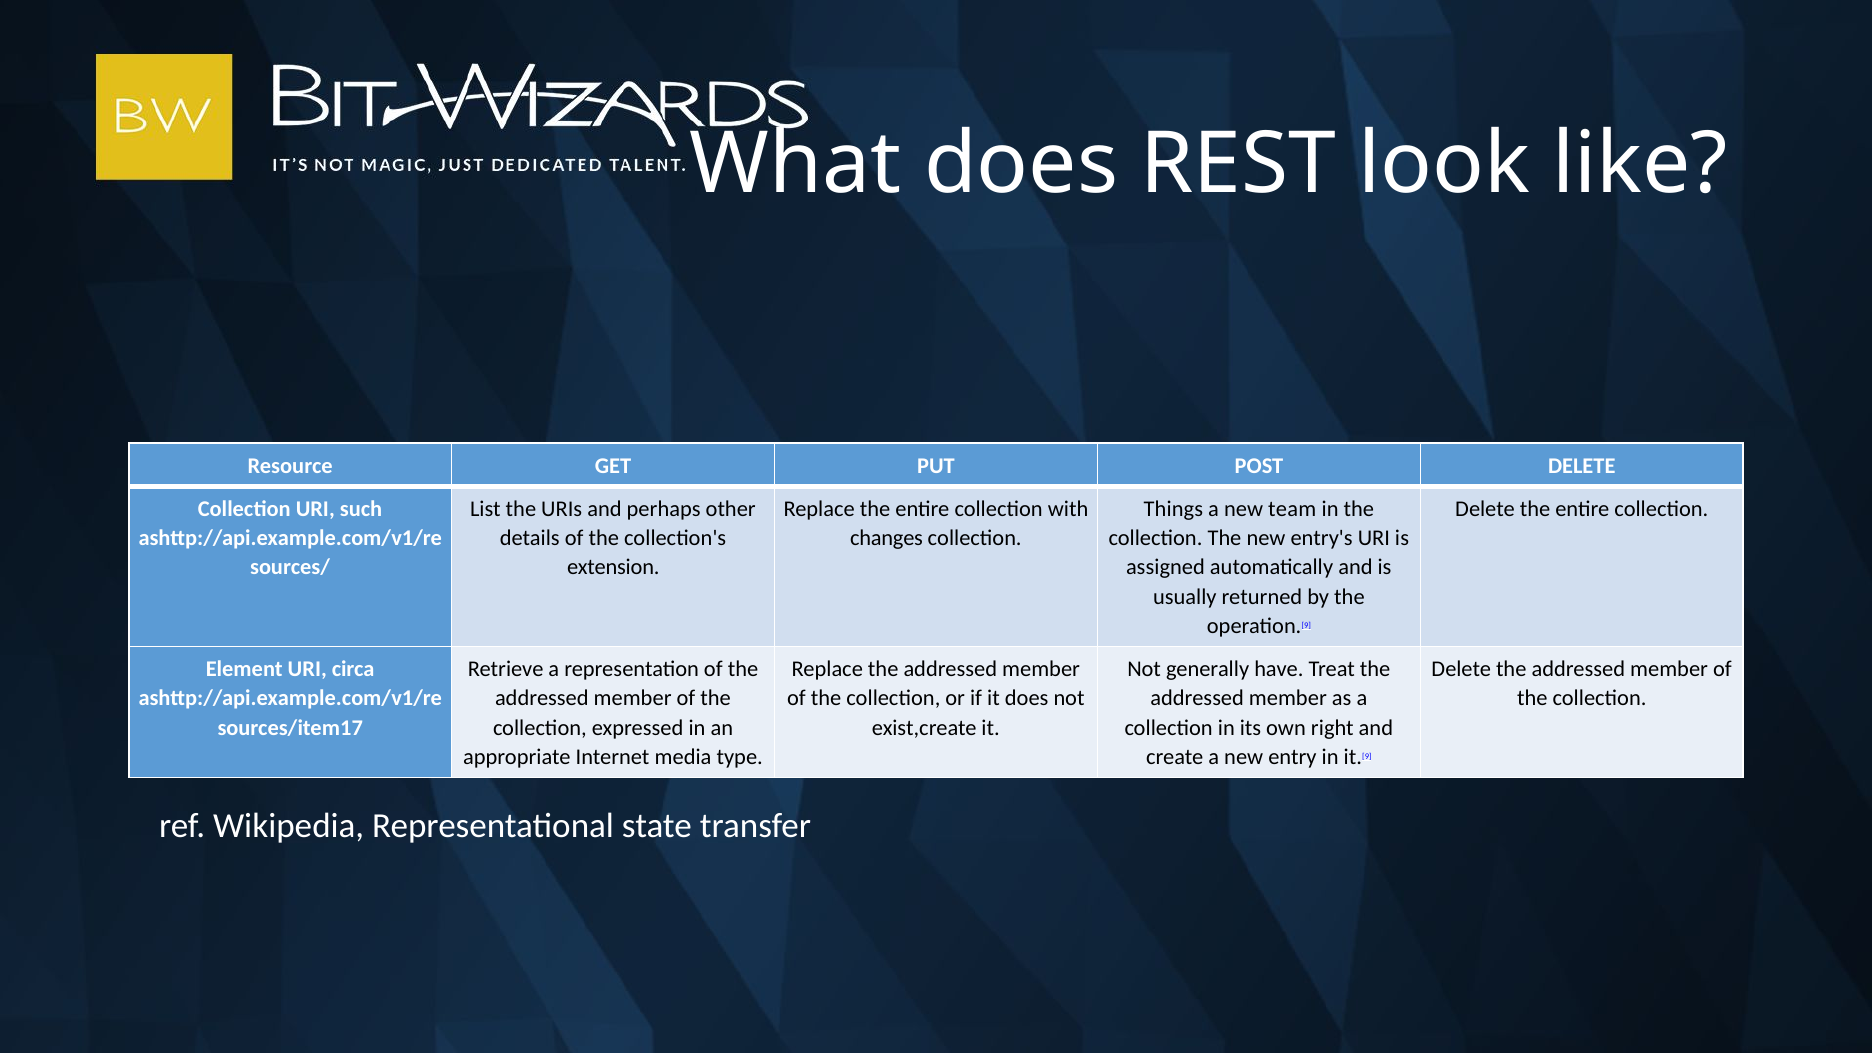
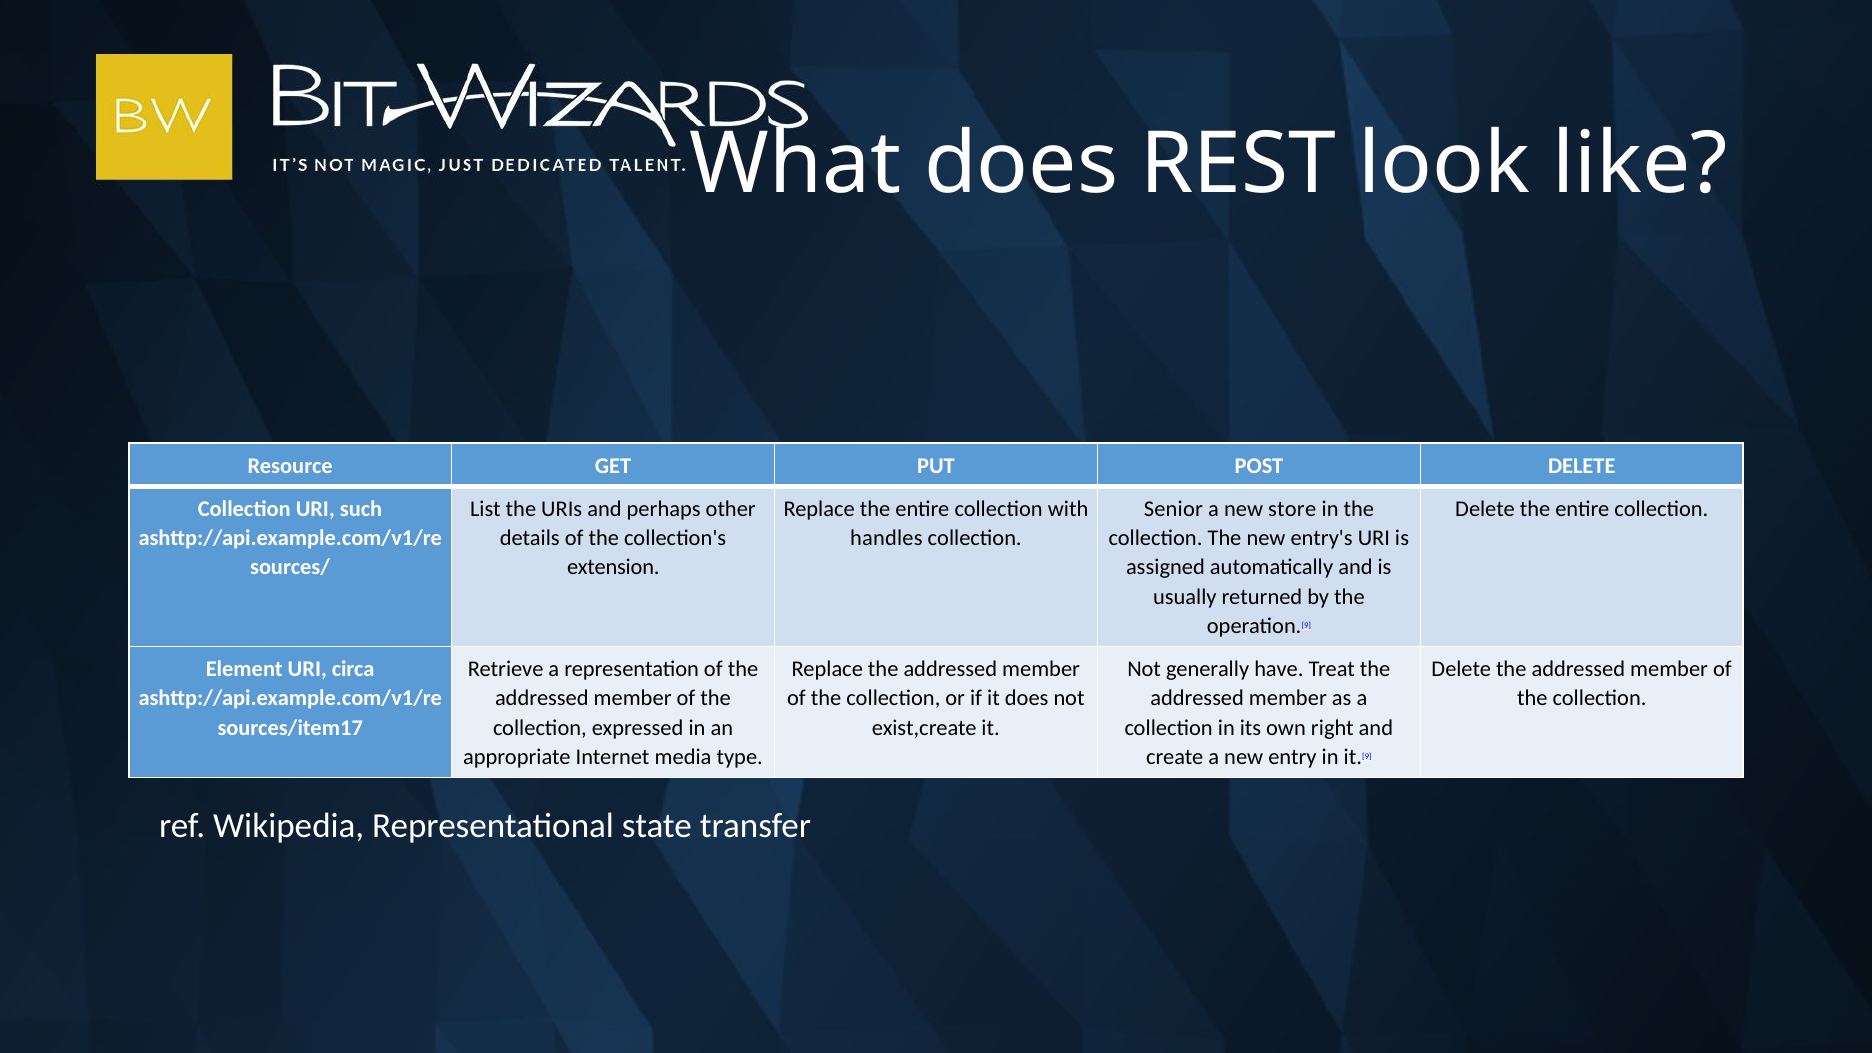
Things: Things -> Senior
team: team -> store
changes: changes -> handles
